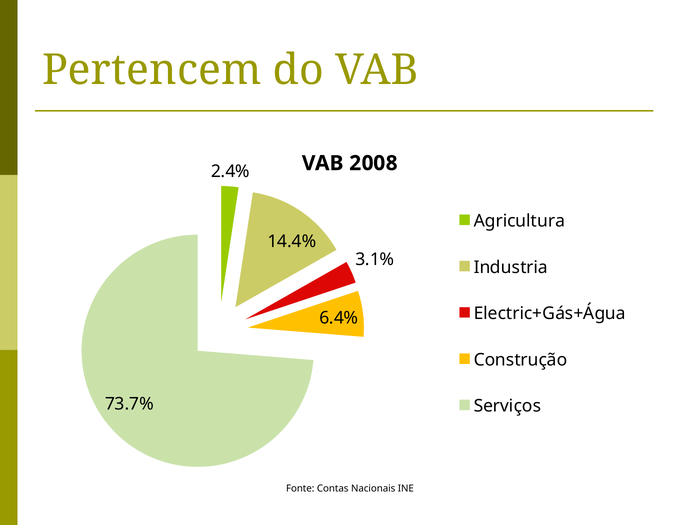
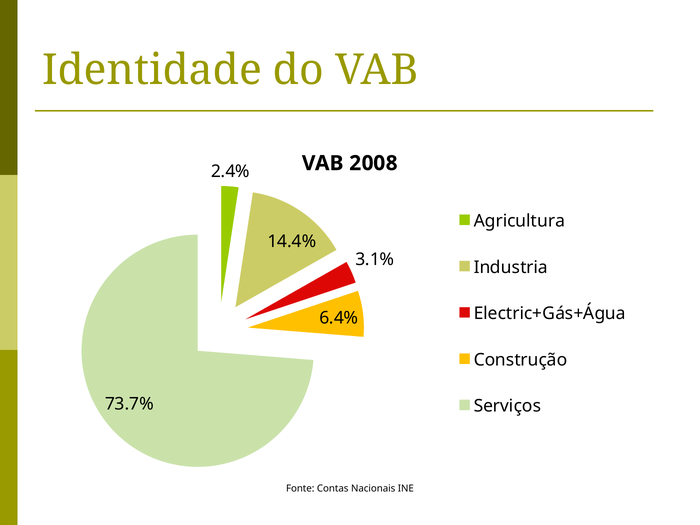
Pertencem: Pertencem -> Identidade
